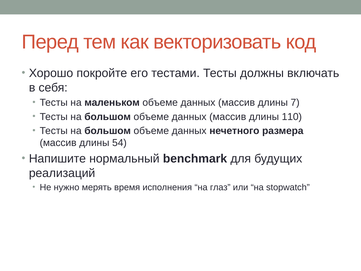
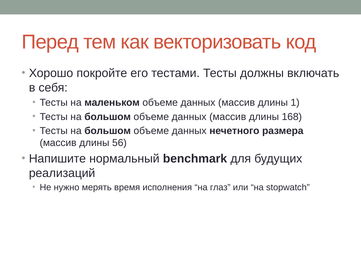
7: 7 -> 1
110: 110 -> 168
54: 54 -> 56
